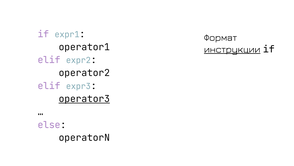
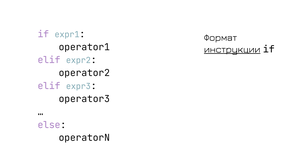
operator3 underline: present -> none
